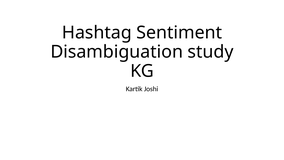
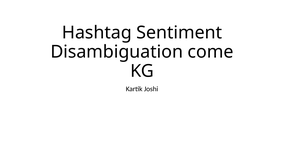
study: study -> come
